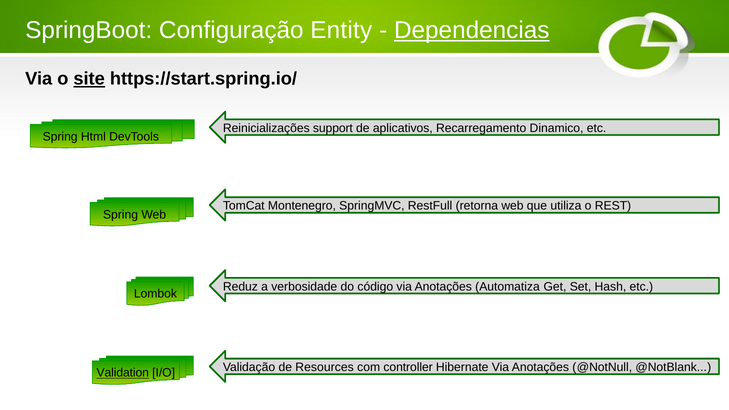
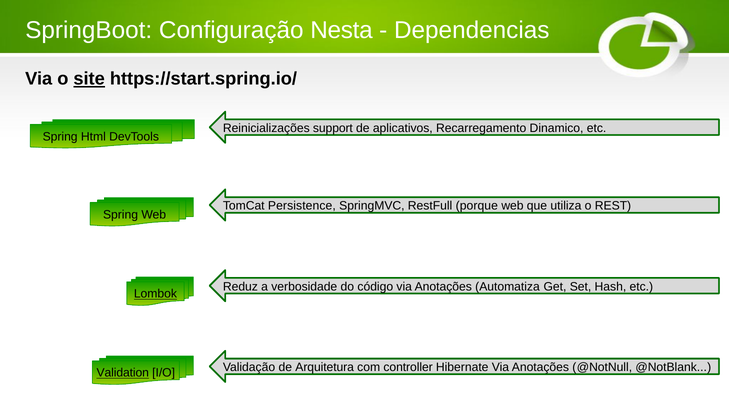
Entity: Entity -> Nesta
Dependencias underline: present -> none
Montenegro: Montenegro -> Persistence
retorna: retorna -> porque
Lombok underline: none -> present
Resources: Resources -> Arquitetura
